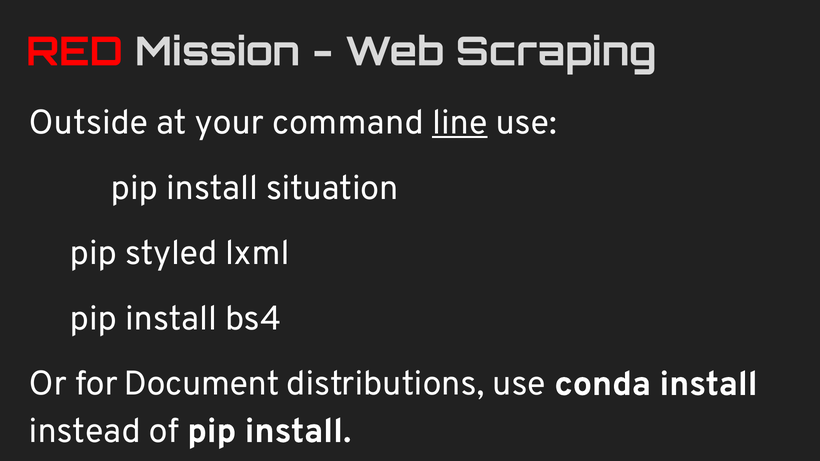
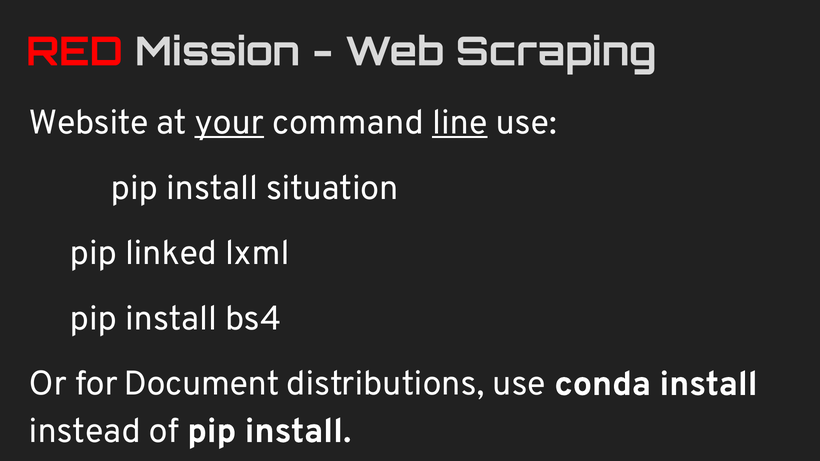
Outside: Outside -> Website
your underline: none -> present
styled: styled -> linked
